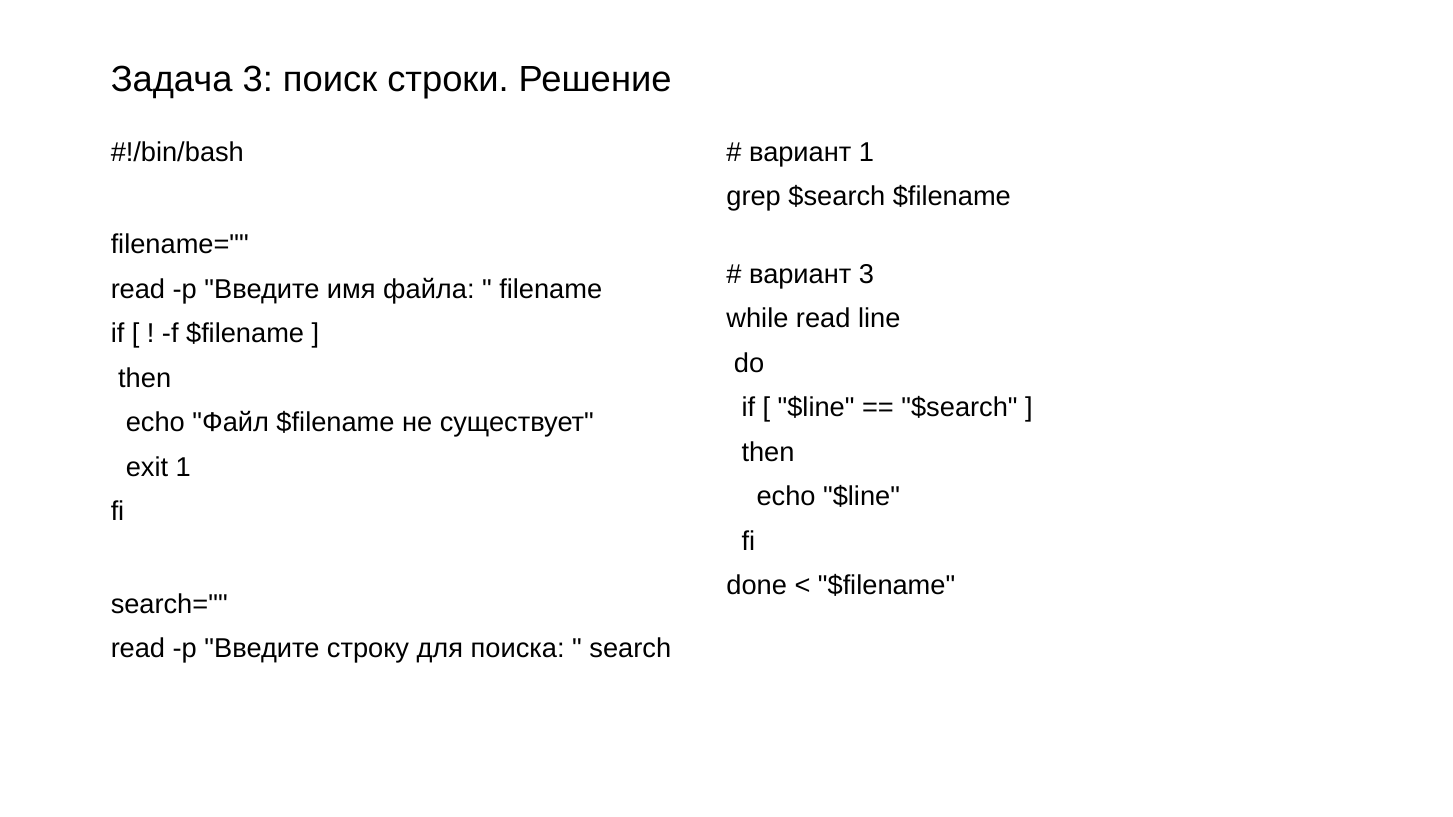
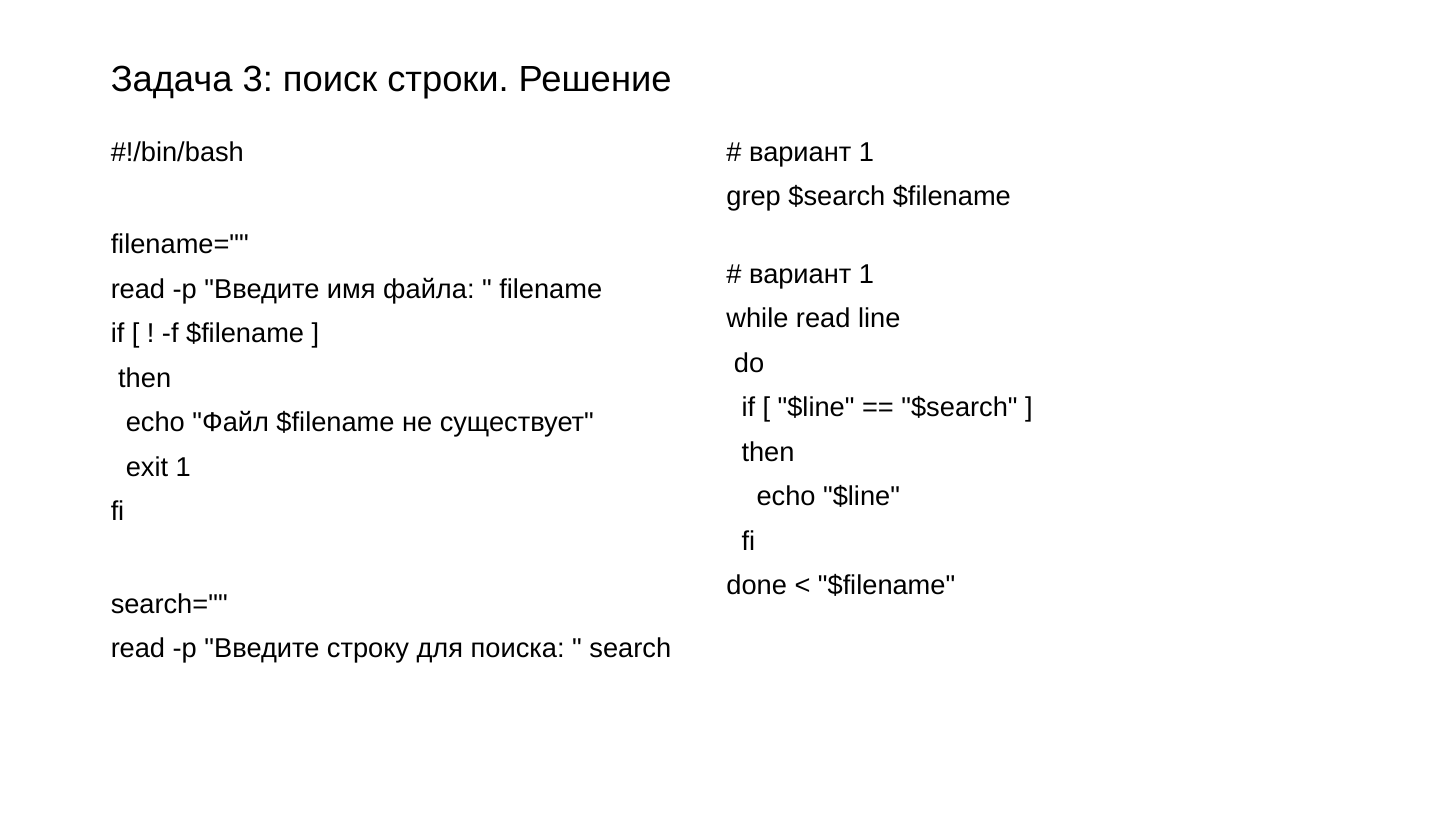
3 at (866, 274): 3 -> 1
